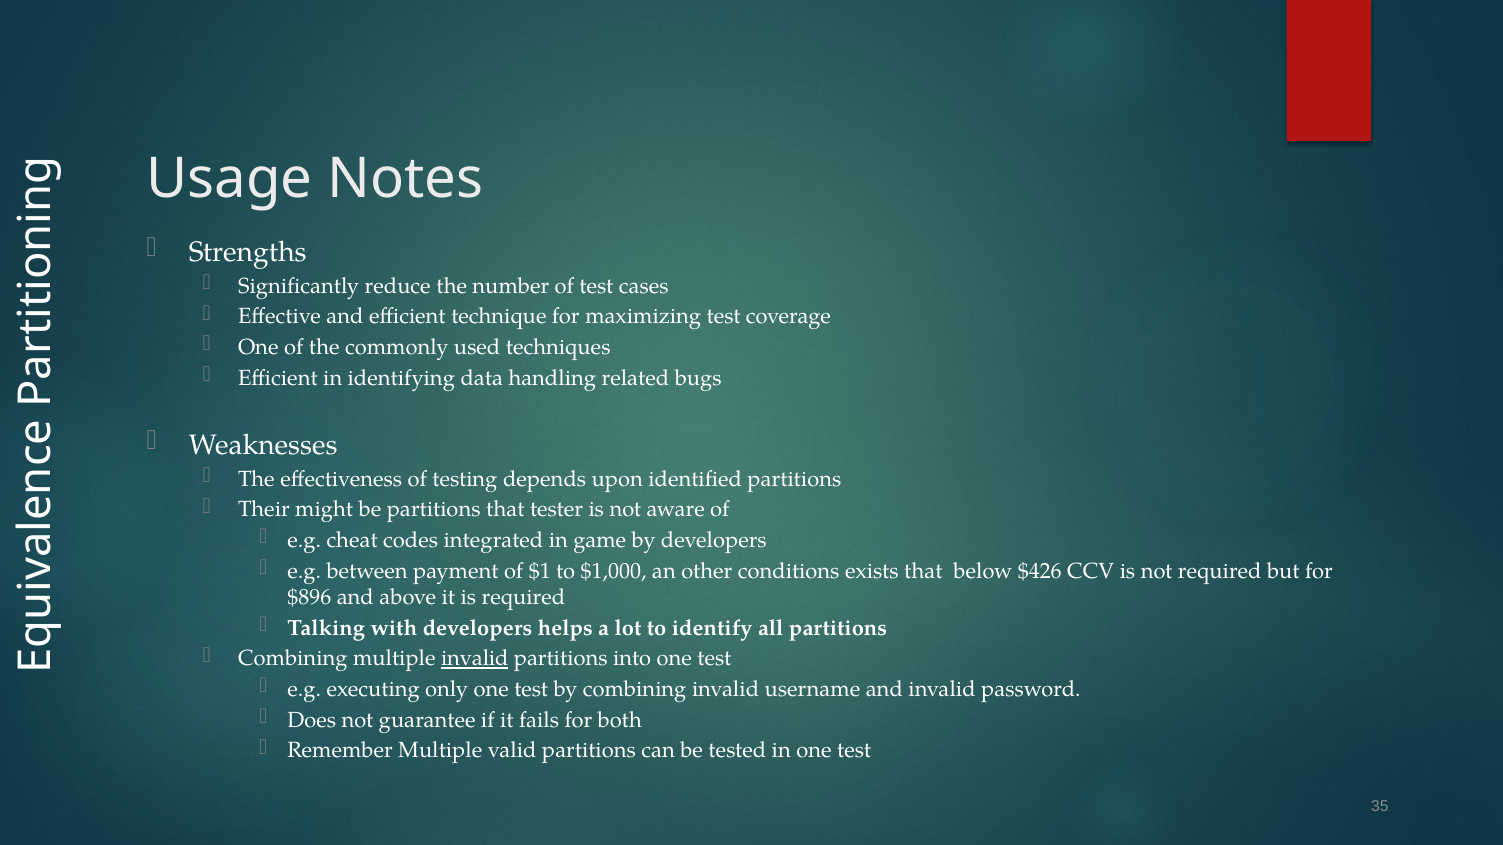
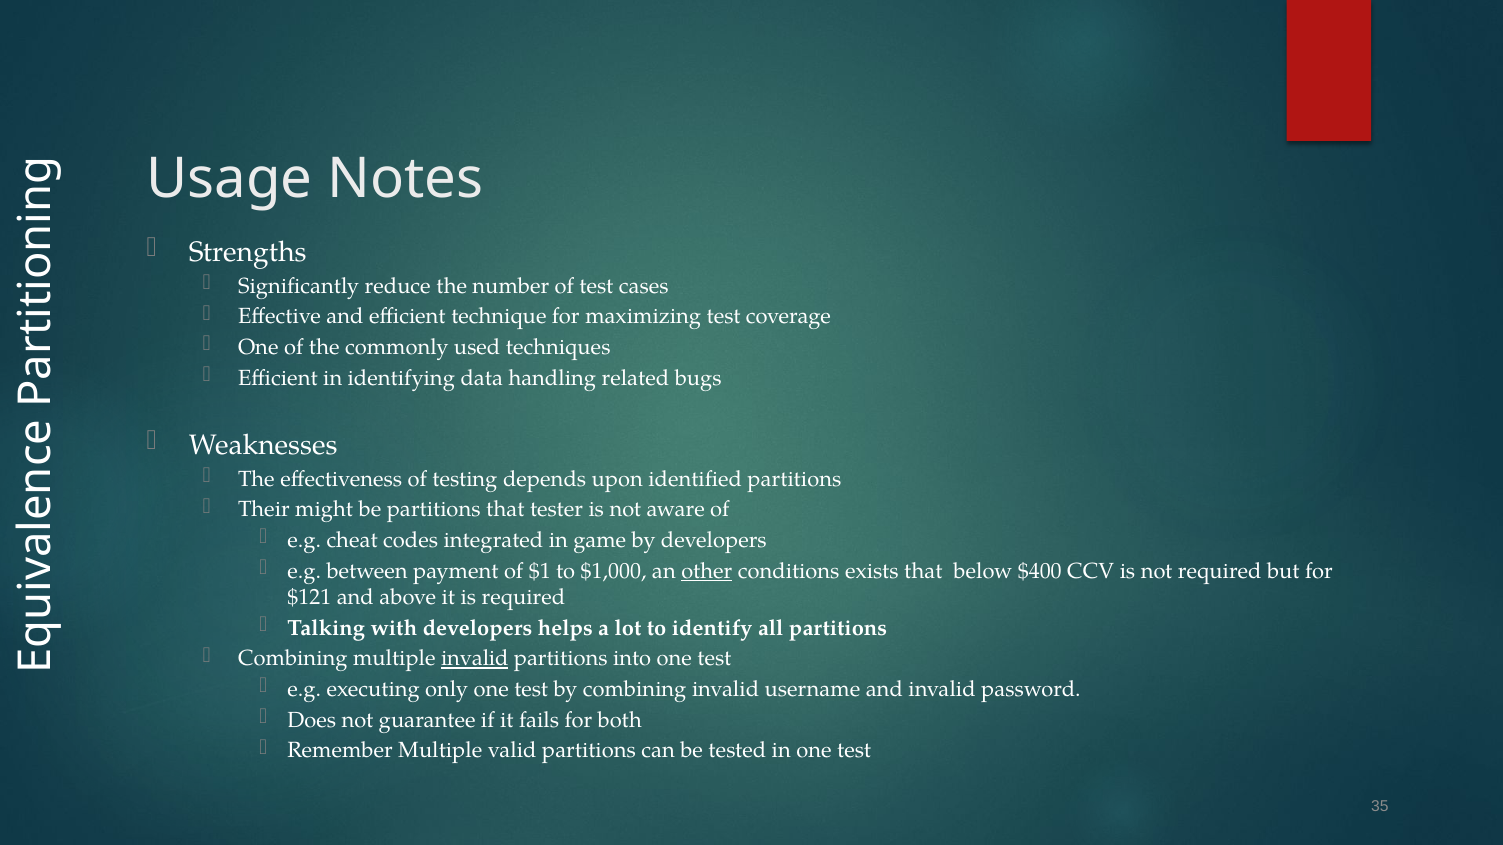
other underline: none -> present
$426: $426 -> $400
$896: $896 -> $121
